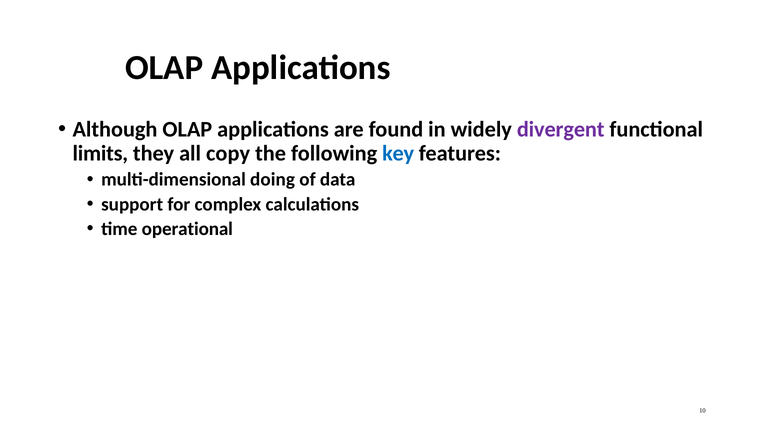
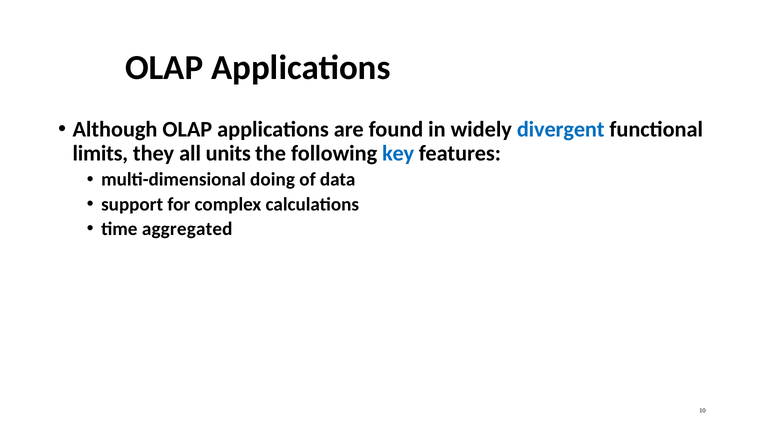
divergent colour: purple -> blue
copy: copy -> units
operational: operational -> aggregated
